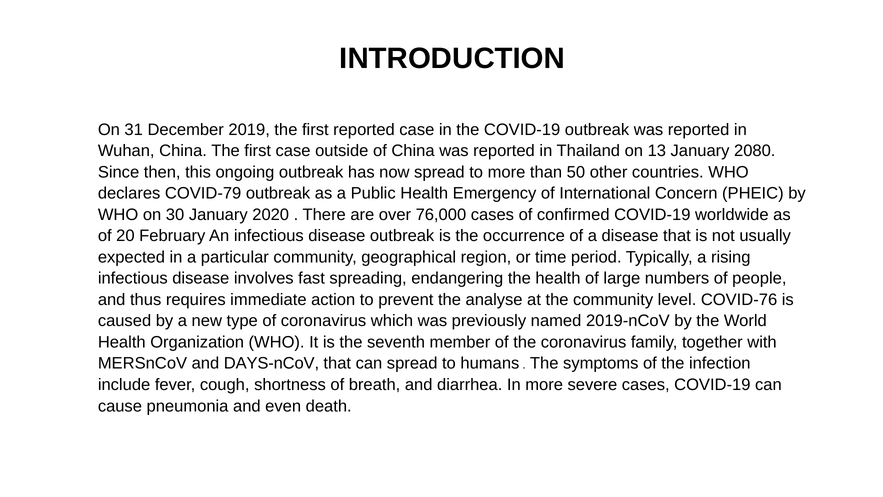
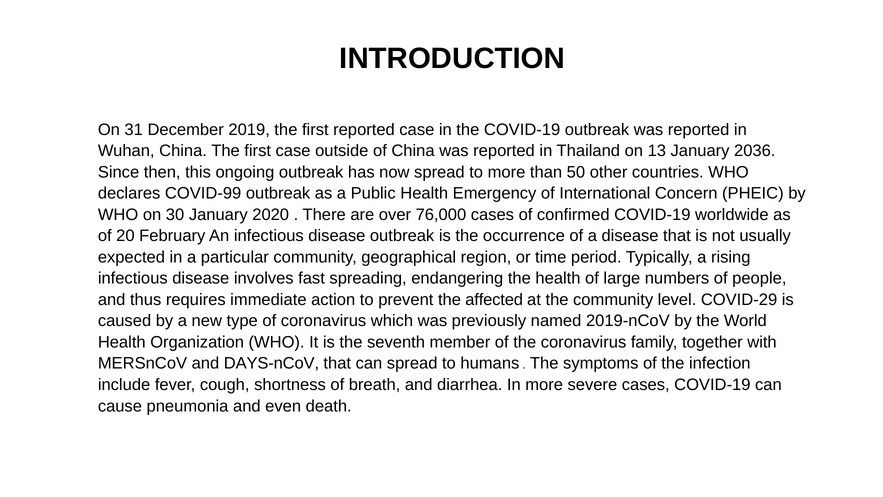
2080: 2080 -> 2036
COVID-79: COVID-79 -> COVID-99
analyse: analyse -> affected
COVID-76: COVID-76 -> COVID-29
